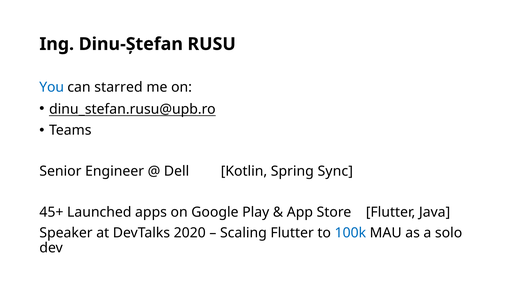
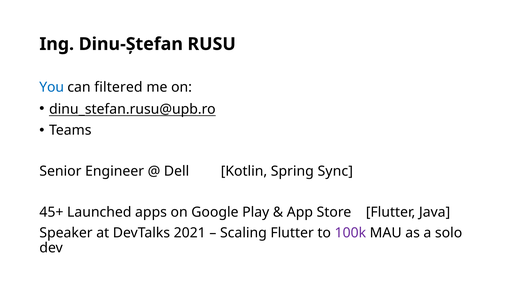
starred: starred -> filtered
2020: 2020 -> 2021
100k colour: blue -> purple
